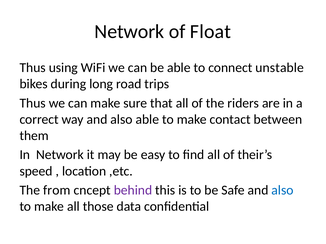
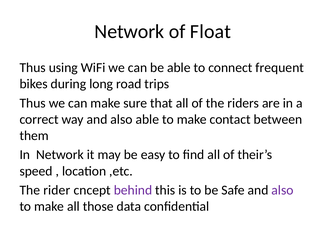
unstable: unstable -> frequent
from: from -> rider
also at (282, 191) colour: blue -> purple
